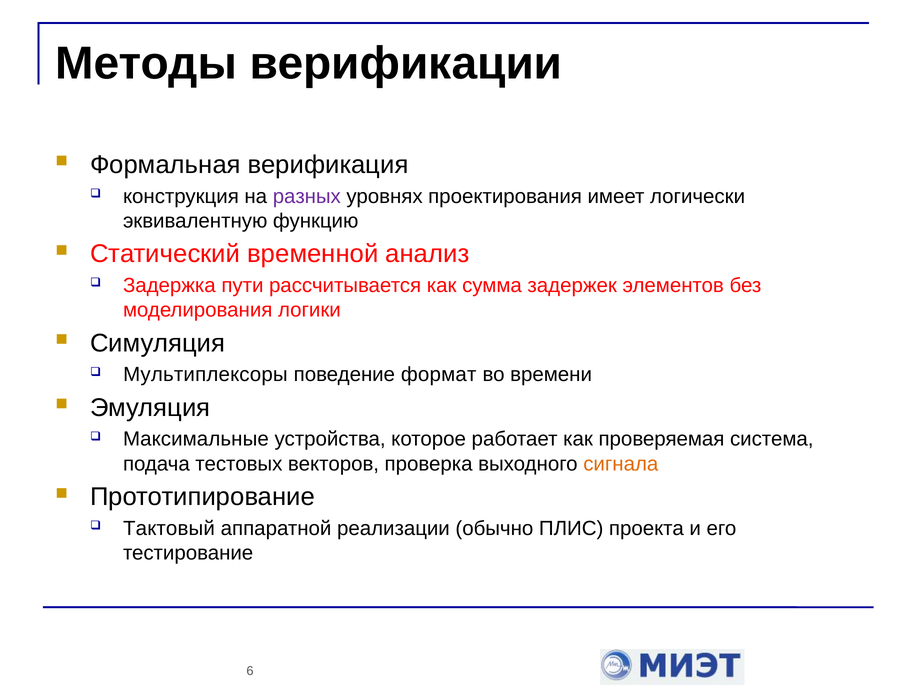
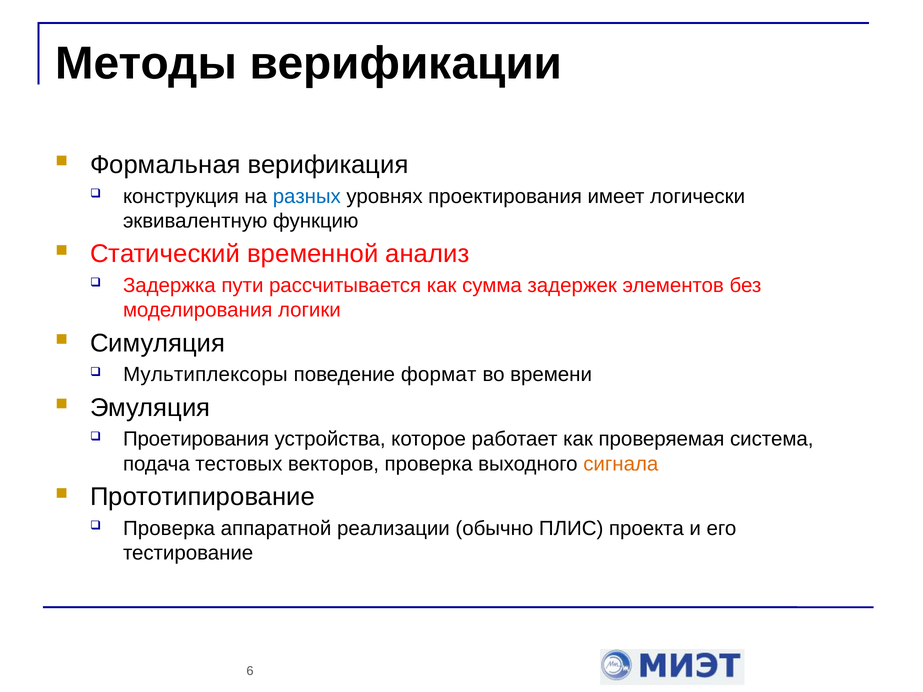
разных colour: purple -> blue
Максимальные: Максимальные -> Проетирования
Тактовый at (169, 529): Тактовый -> Проверка
